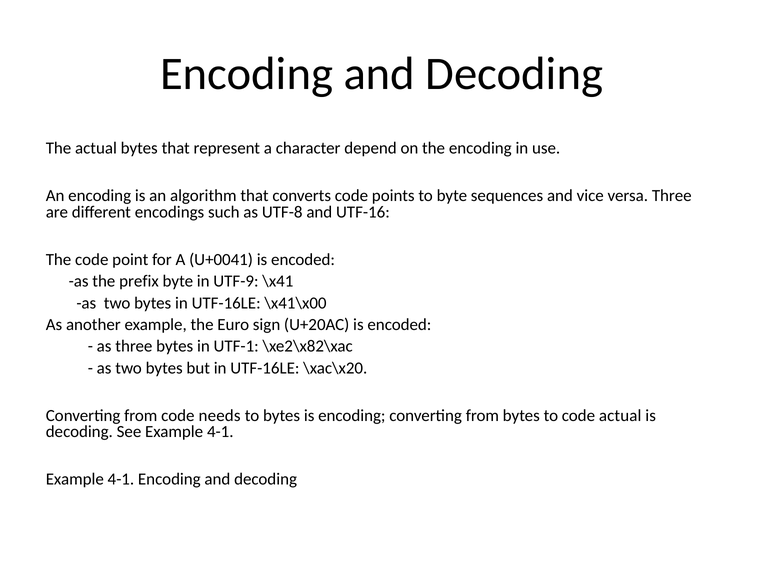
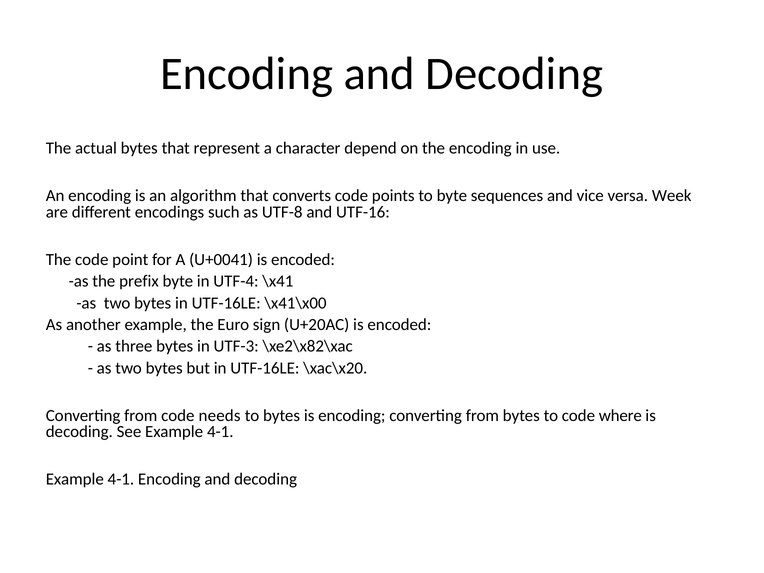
versa Three: Three -> Week
UTF-9: UTF-9 -> UTF-4
UTF-1: UTF-1 -> UTF-3
code actual: actual -> where
